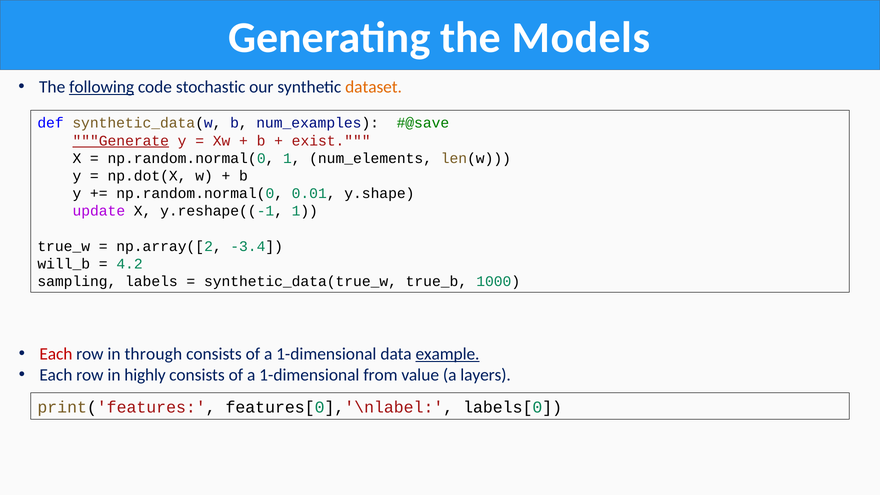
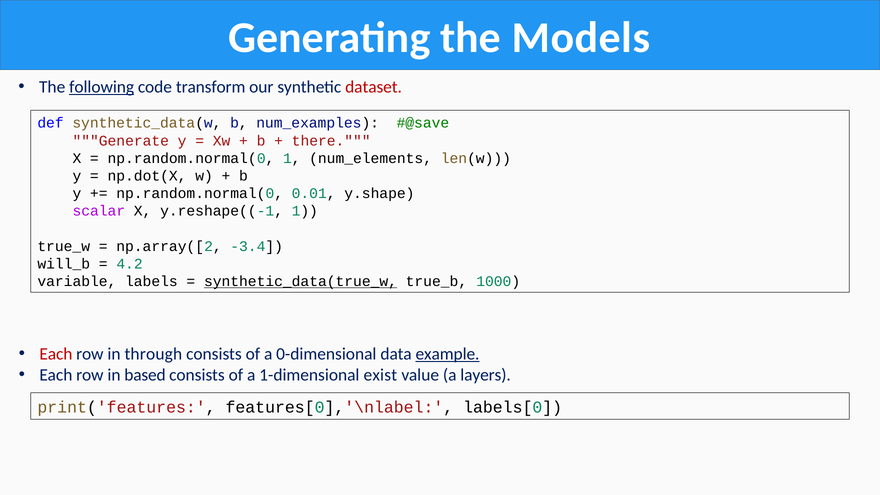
stochastic: stochastic -> transform
dataset colour: orange -> red
Generate underline: present -> none
exist: exist -> there
update: update -> scalar
sampling: sampling -> variable
synthetic_data(true_w underline: none -> present
1-dimensional at (326, 354): 1-dimensional -> 0-dimensional
highly: highly -> based
from: from -> exist
